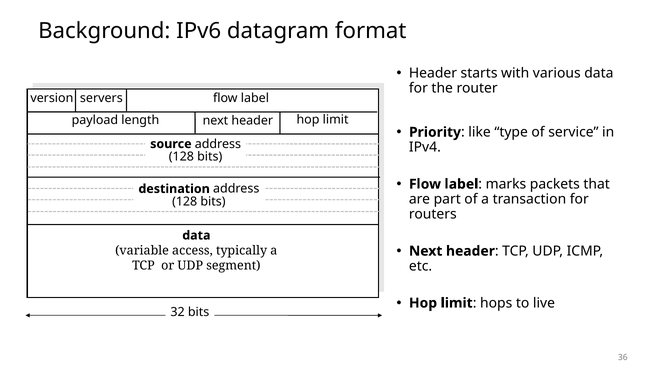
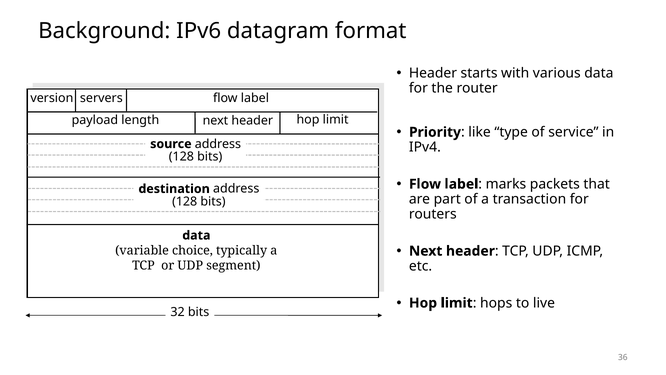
access: access -> choice
